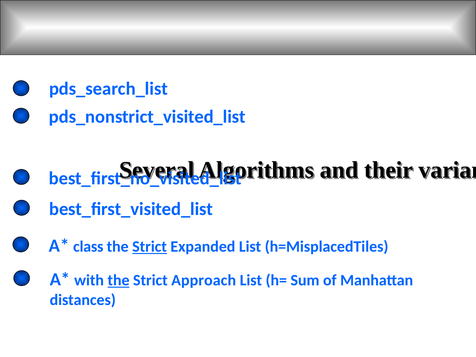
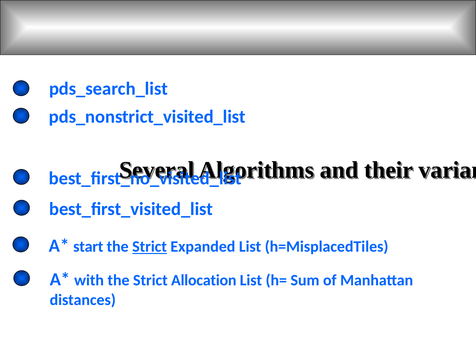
class: class -> start
the at (119, 280) underline: present -> none
Approach: Approach -> Allocation
